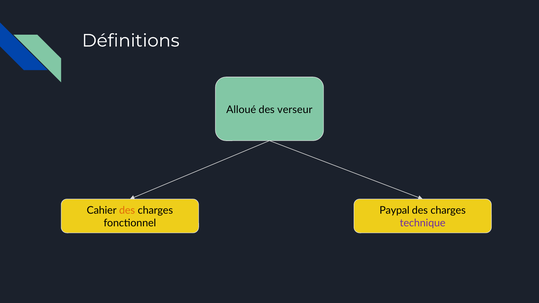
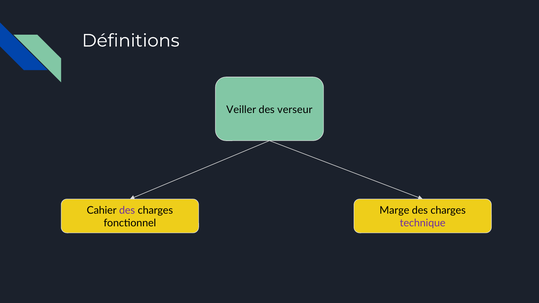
Alloué: Alloué -> Veiller
des at (127, 211) colour: orange -> purple
Paypal: Paypal -> Marge
